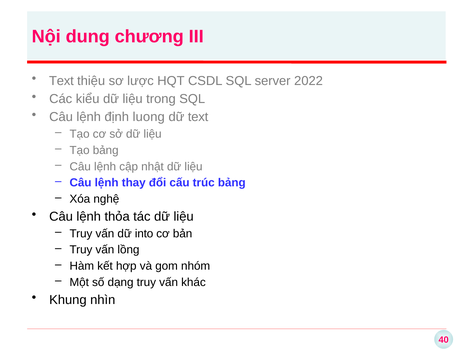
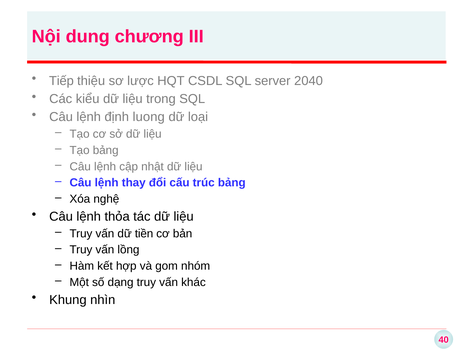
Text at (61, 81): Text -> Tiếp
2022: 2022 -> 2040
dữ text: text -> loại
into: into -> tiền
